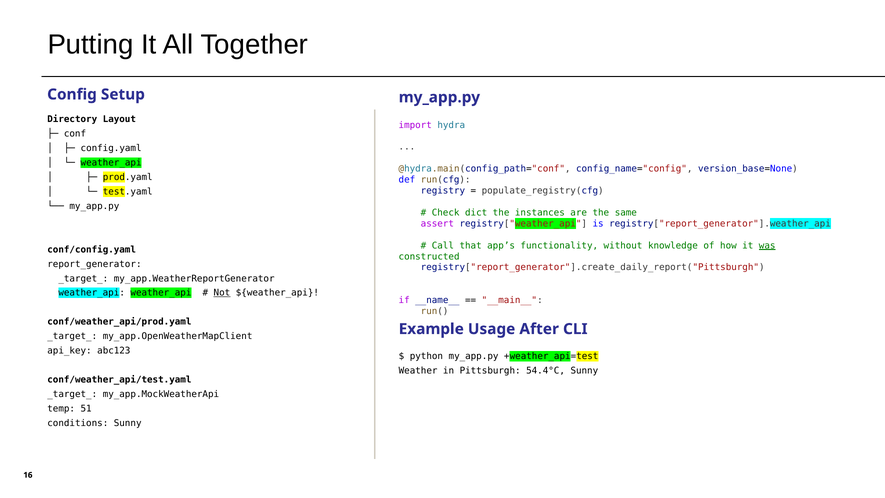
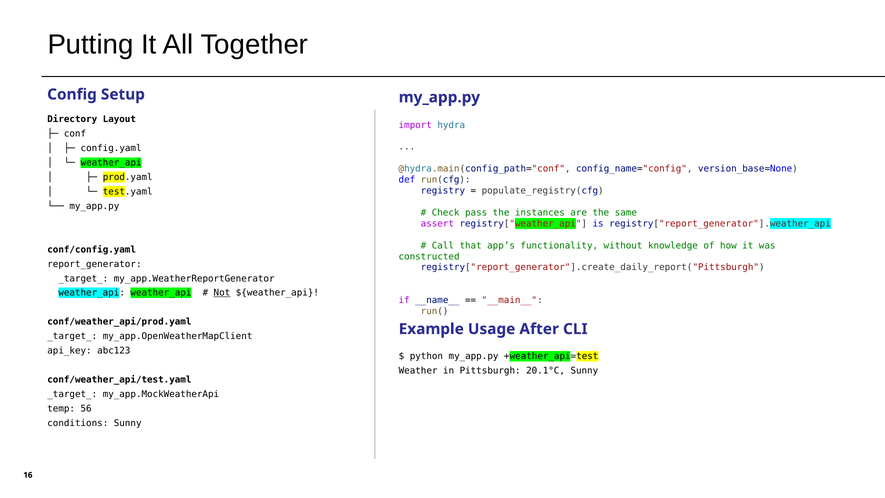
dict: dict -> pass
was underline: present -> none
54.4°C: 54.4°C -> 20.1°C
51: 51 -> 56
